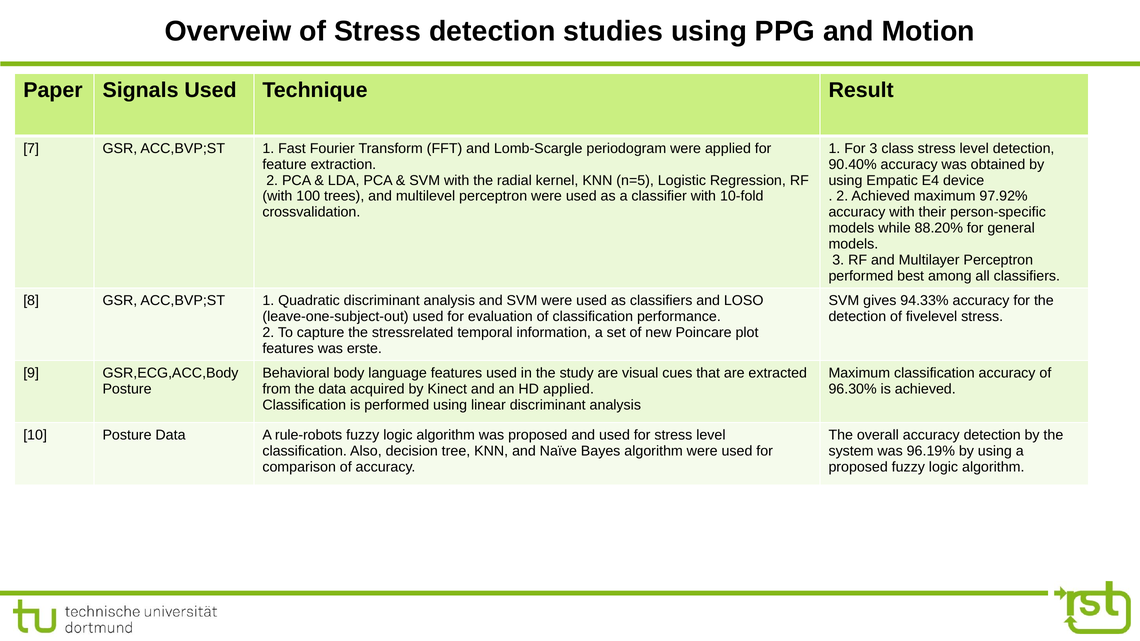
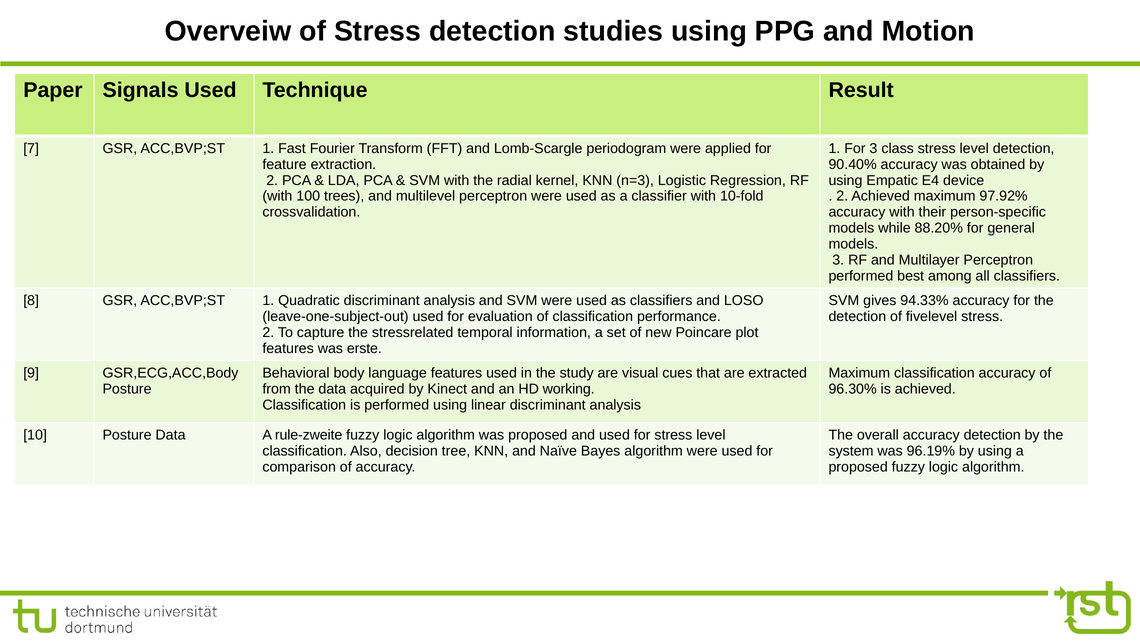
n=5: n=5 -> n=3
HD applied: applied -> working
rule-robots: rule-robots -> rule-zweite
